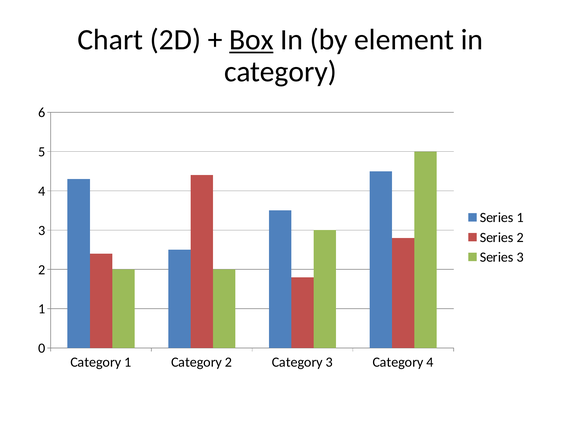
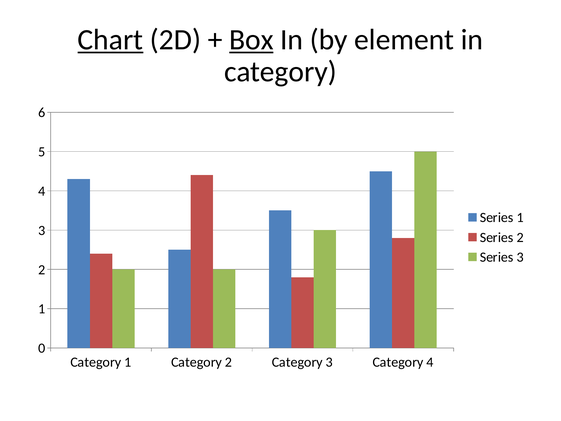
Chart underline: none -> present
